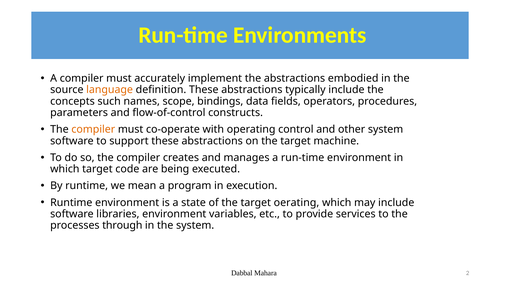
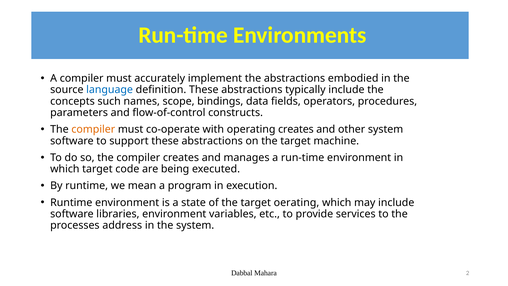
language colour: orange -> blue
operating control: control -> creates
through: through -> address
